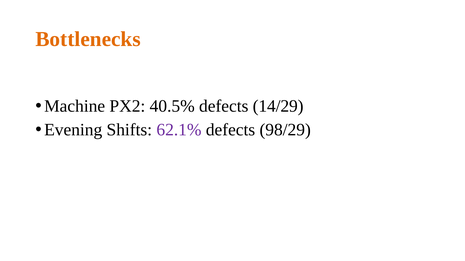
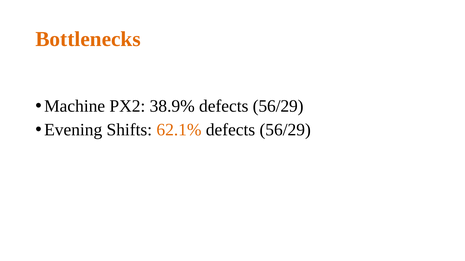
40.5%: 40.5% -> 38.9%
14/29 at (278, 106): 14/29 -> 56/29
62.1% colour: purple -> orange
98/29 at (285, 130): 98/29 -> 56/29
